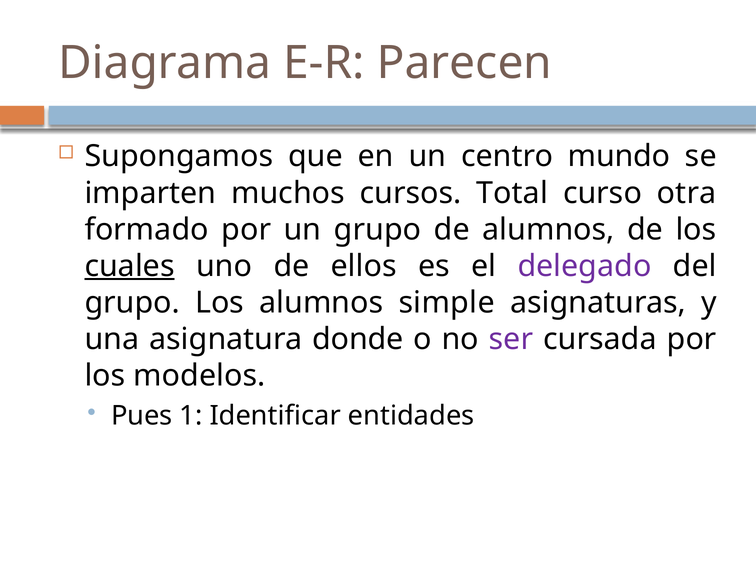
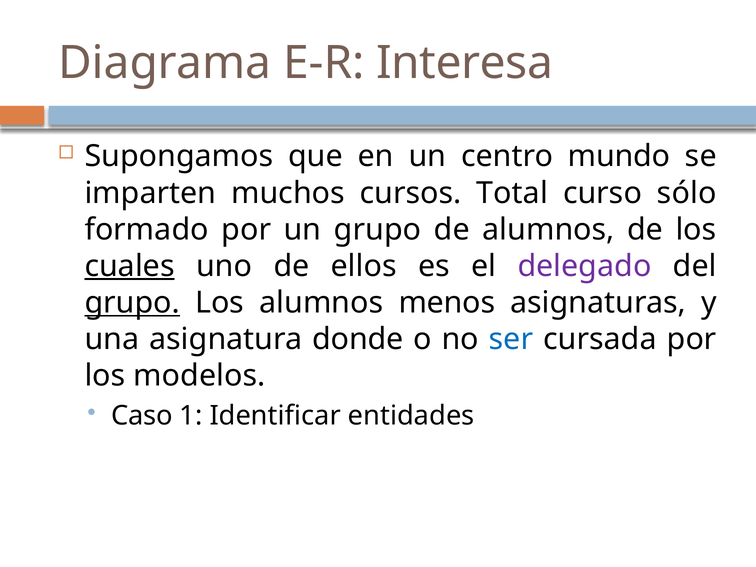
Parecen: Parecen -> Interesa
otra: otra -> sólo
grupo at (132, 303) underline: none -> present
simple: simple -> menos
ser colour: purple -> blue
Pues: Pues -> Caso
